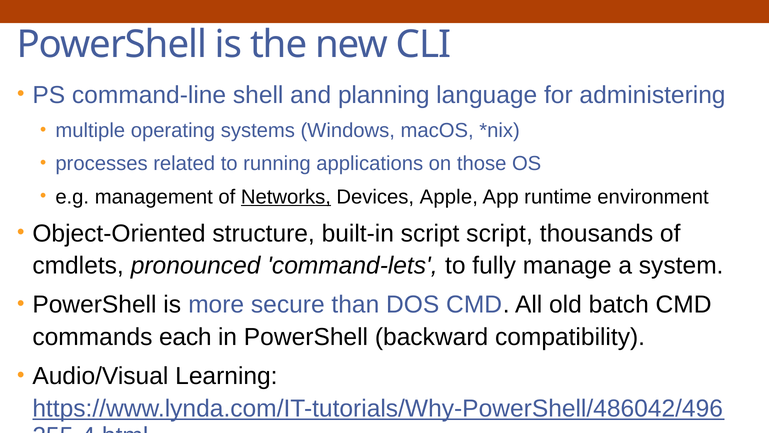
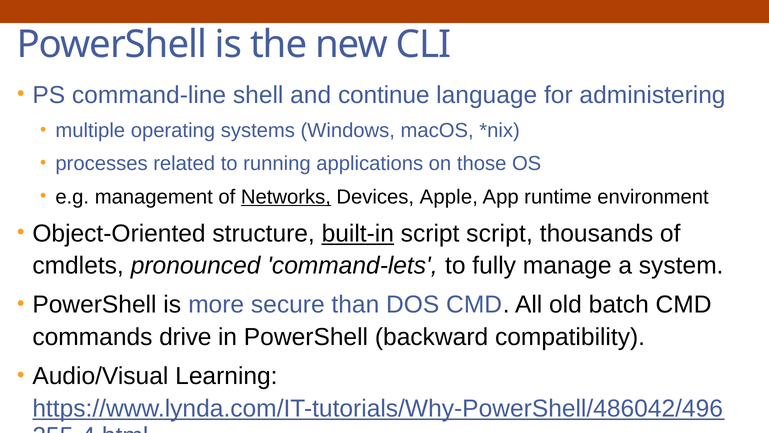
planning: planning -> continue
built-in underline: none -> present
each: each -> drive
